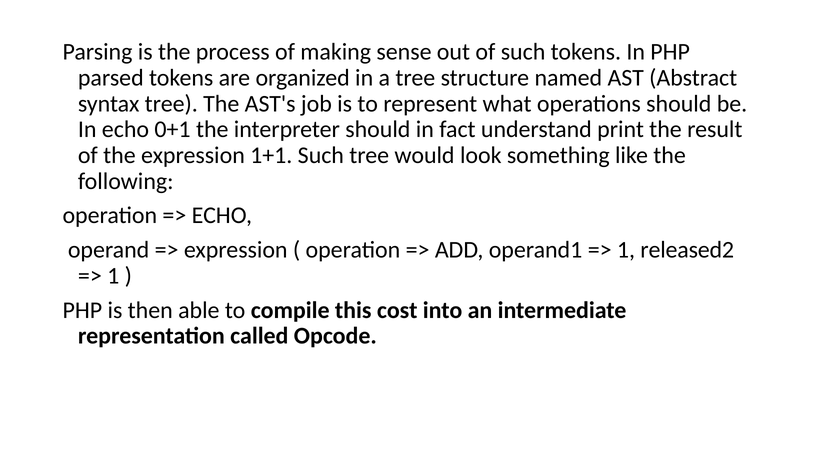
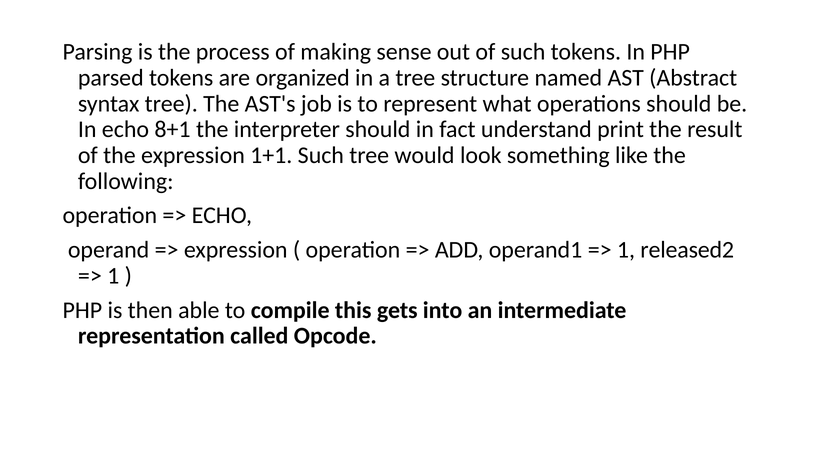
0+1: 0+1 -> 8+1
cost: cost -> gets
